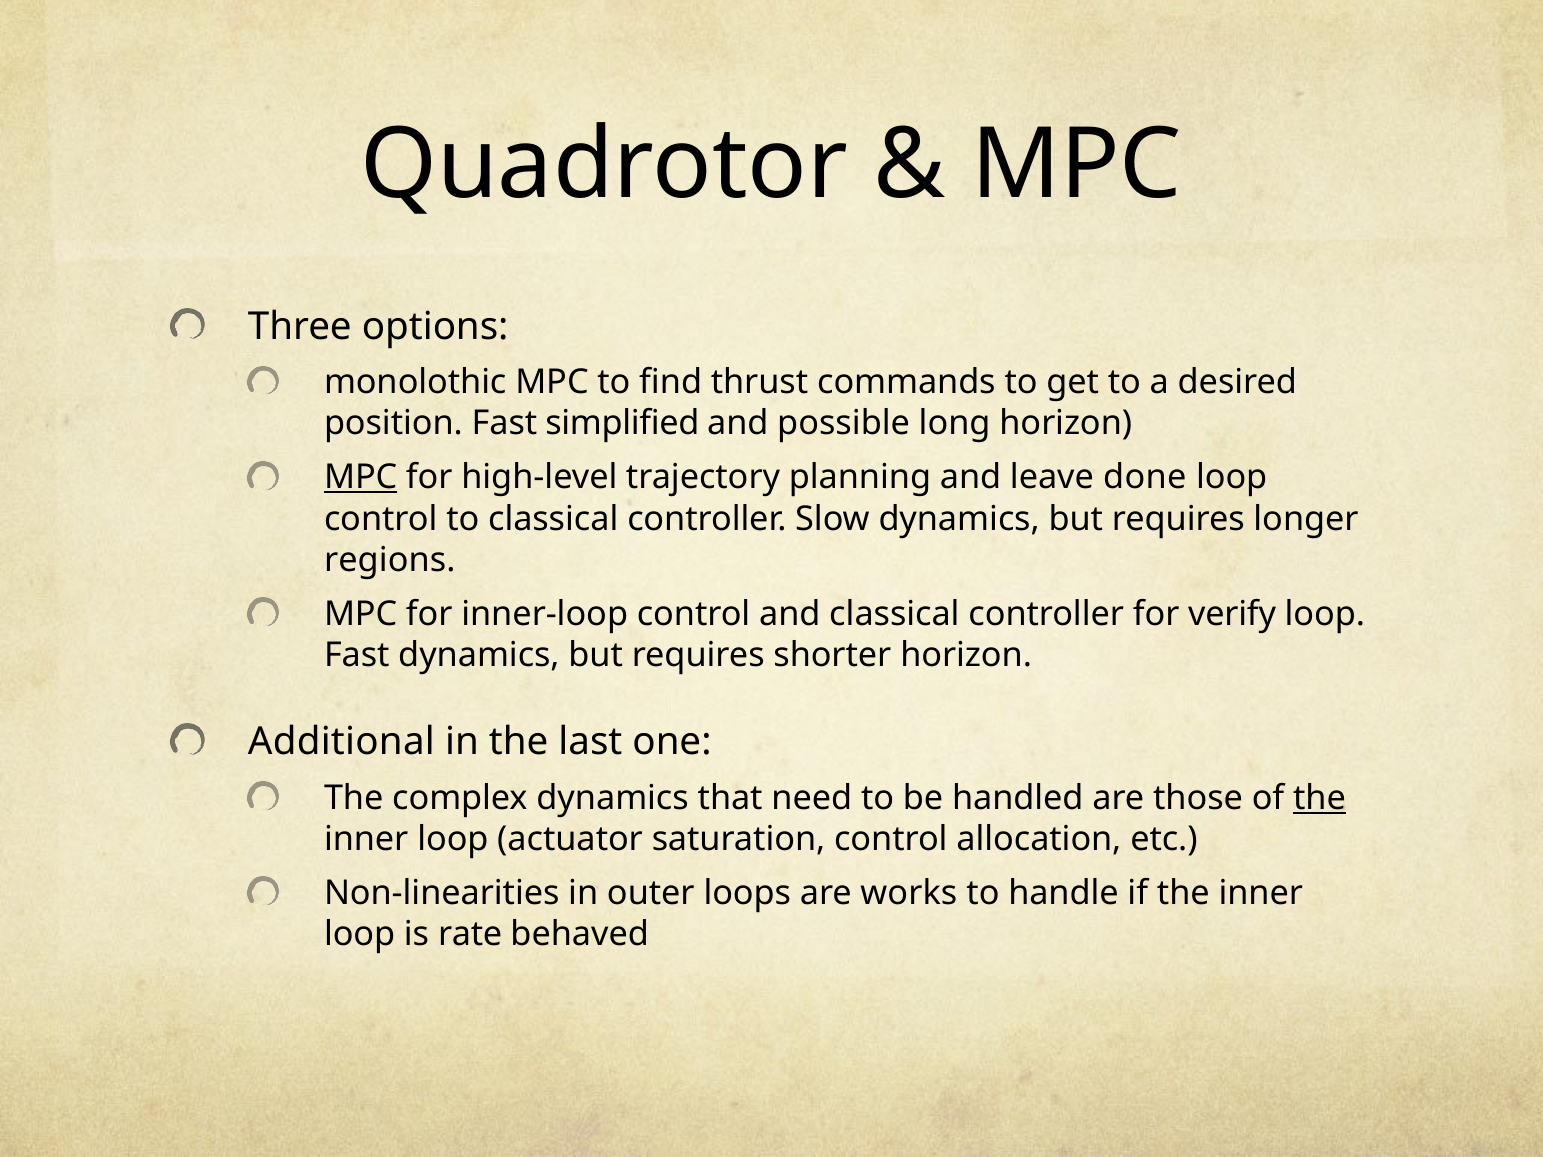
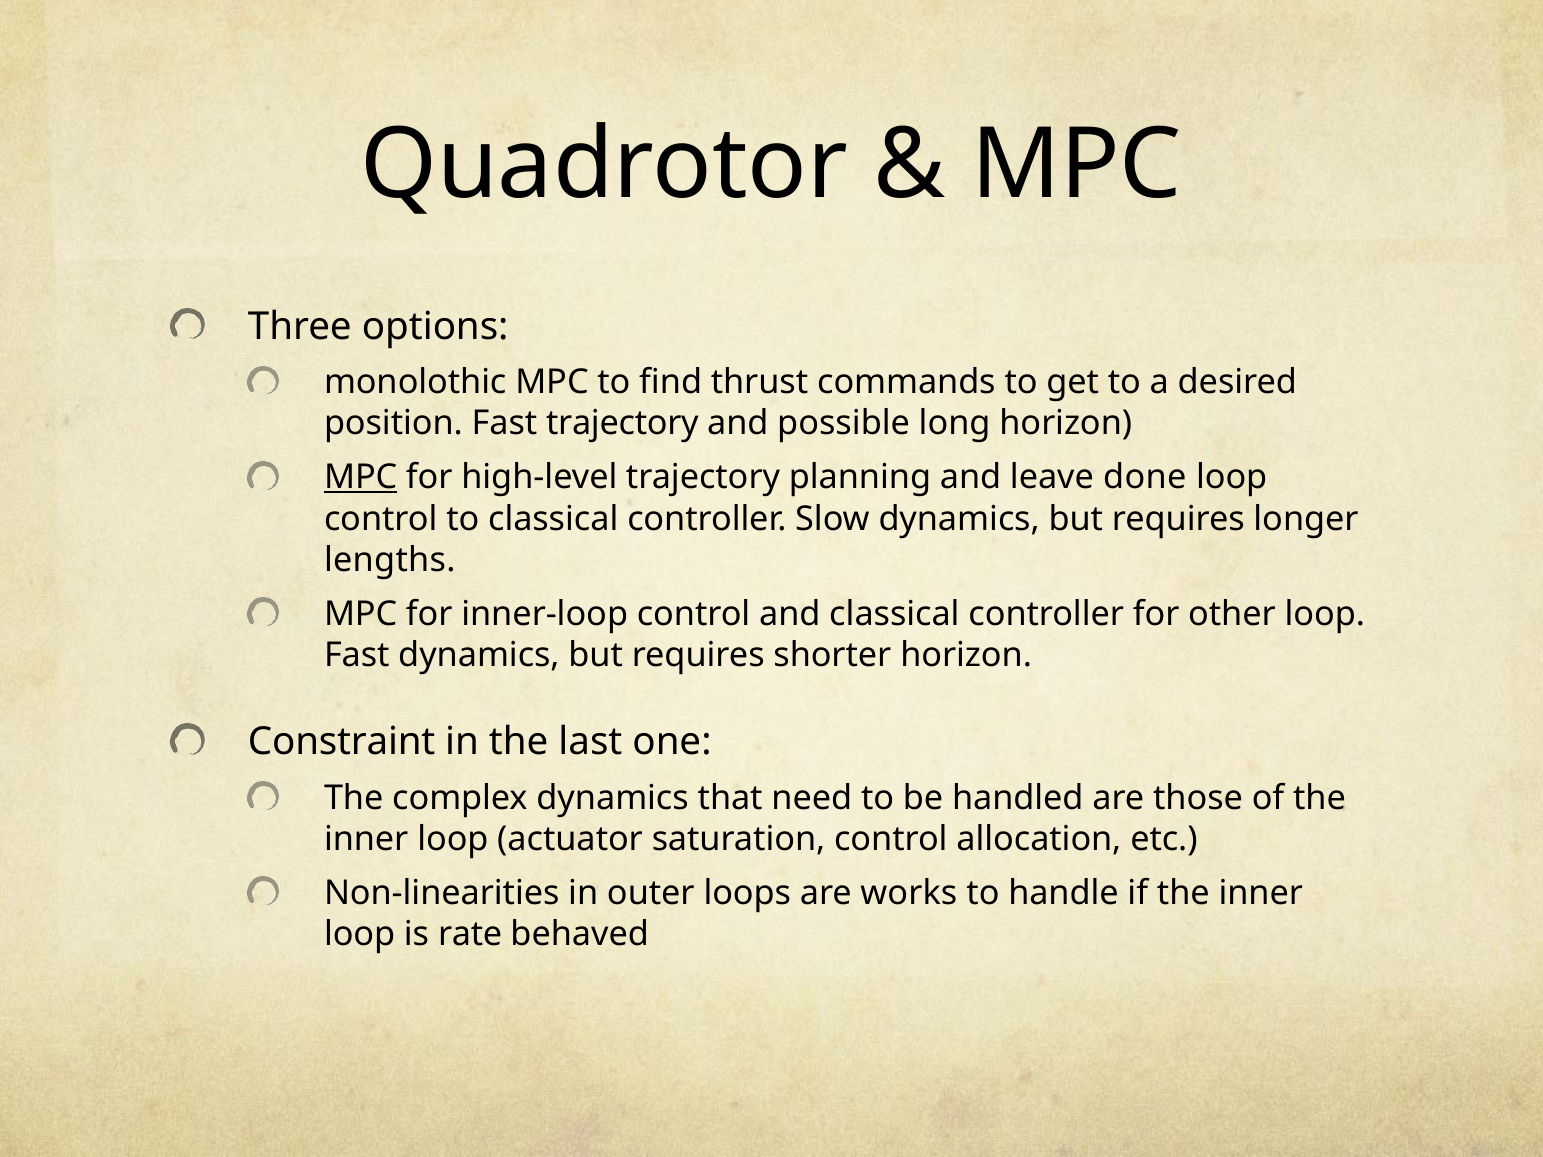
Fast simplified: simplified -> trajectory
regions: regions -> lengths
verify: verify -> other
Additional: Additional -> Constraint
the at (1319, 798) underline: present -> none
